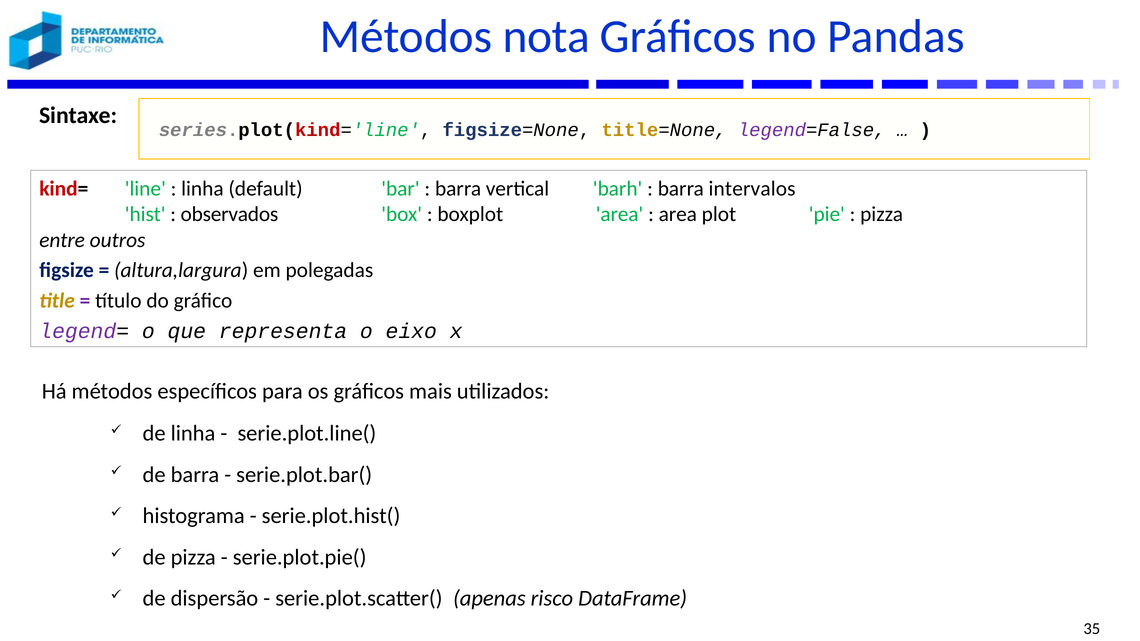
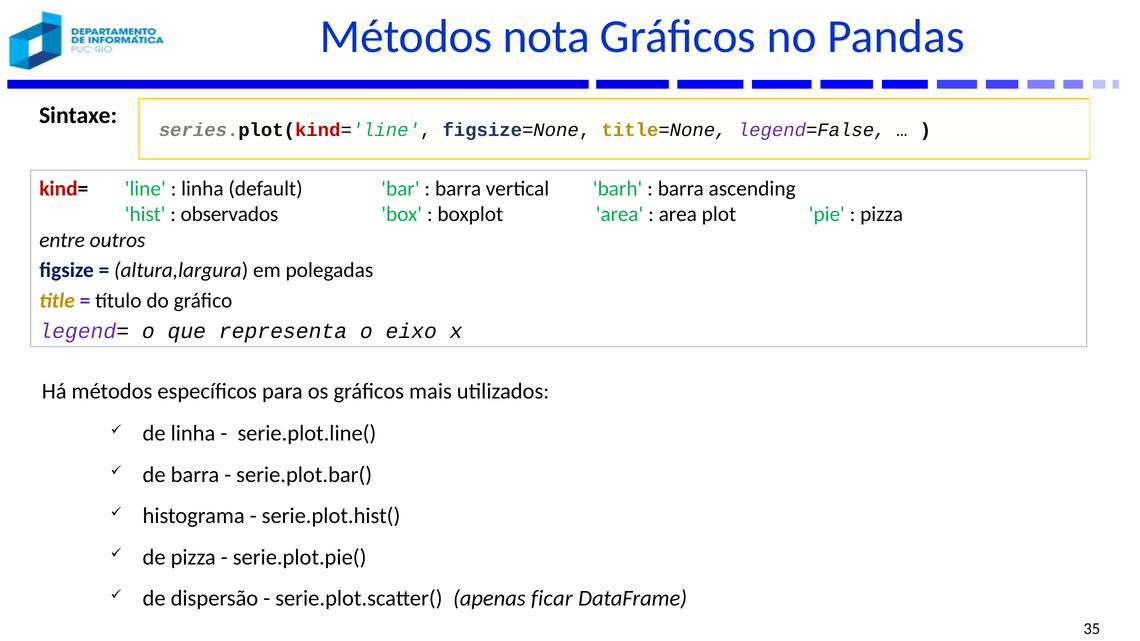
intervalos: intervalos -> ascending
risco: risco -> ficar
